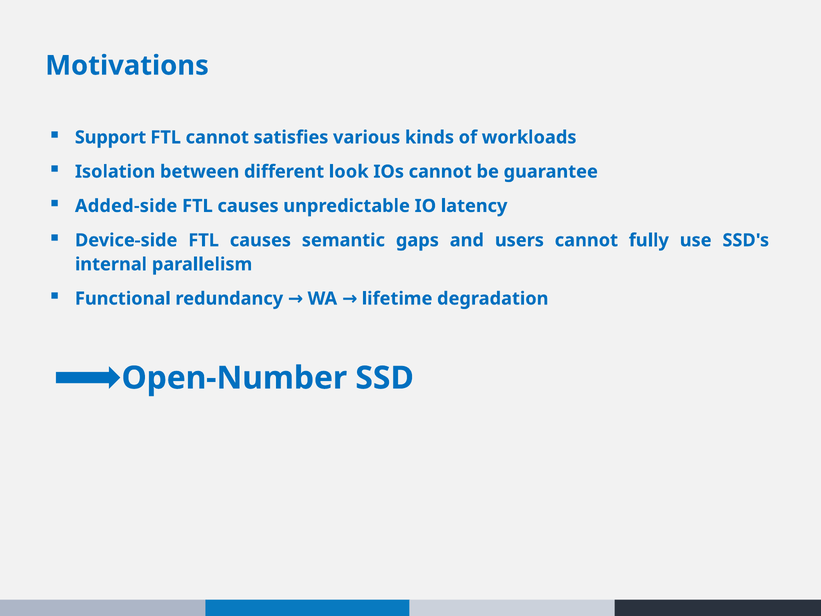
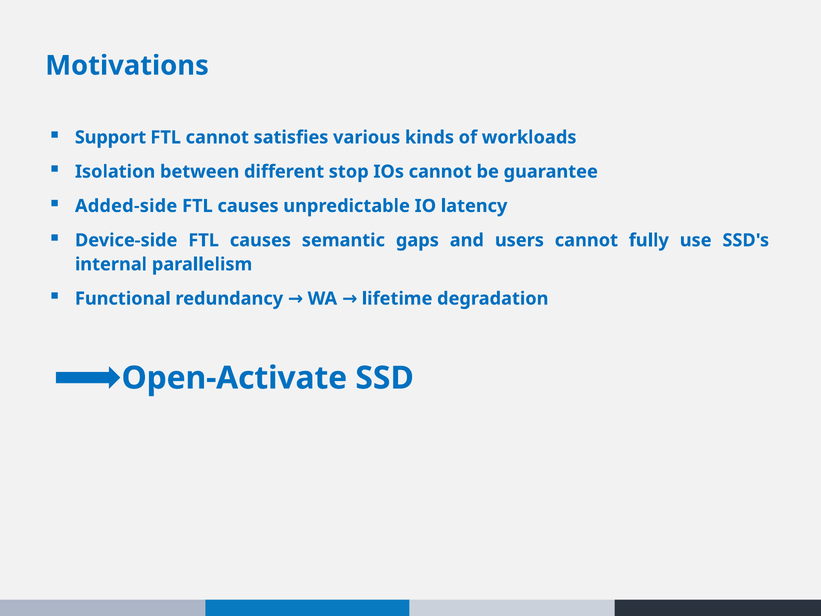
look: look -> stop
Open-Number: Open-Number -> Open-Activate
